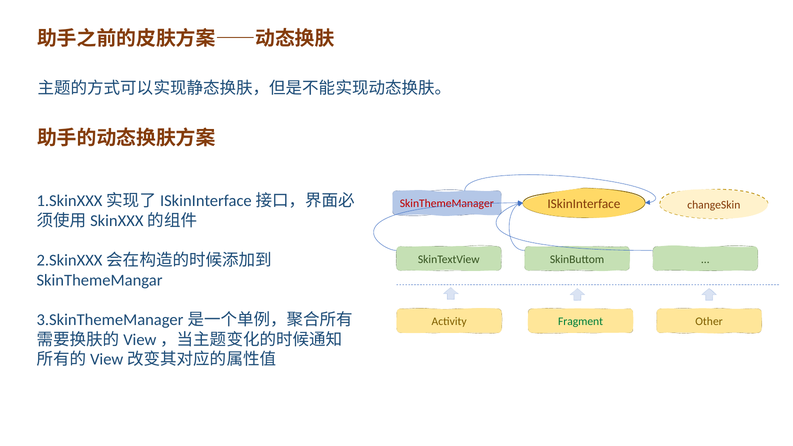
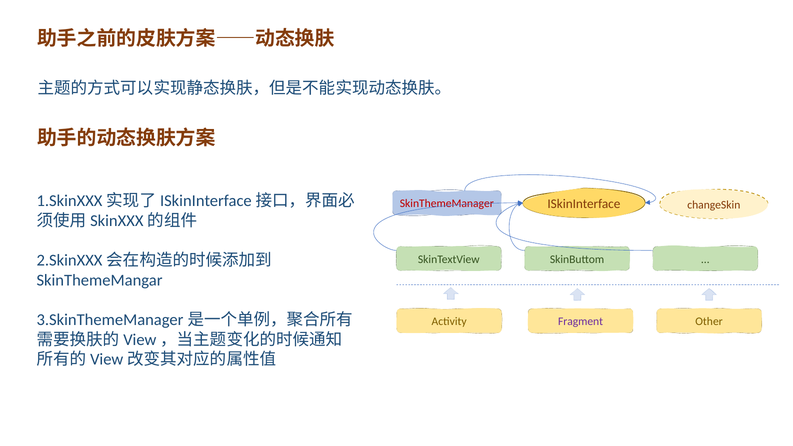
Fragment colour: green -> purple
